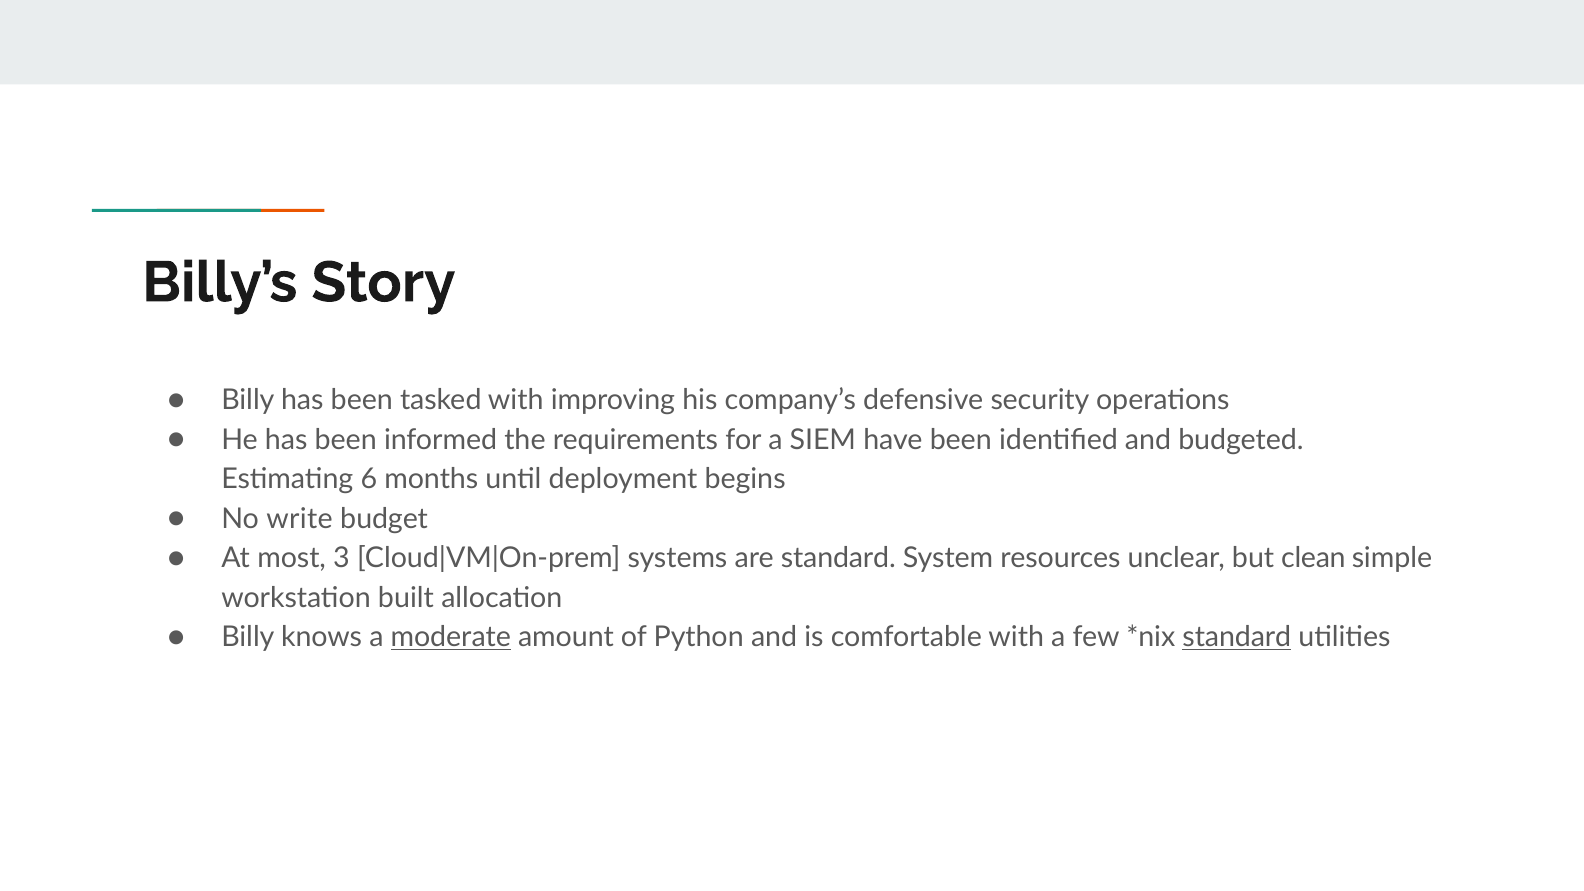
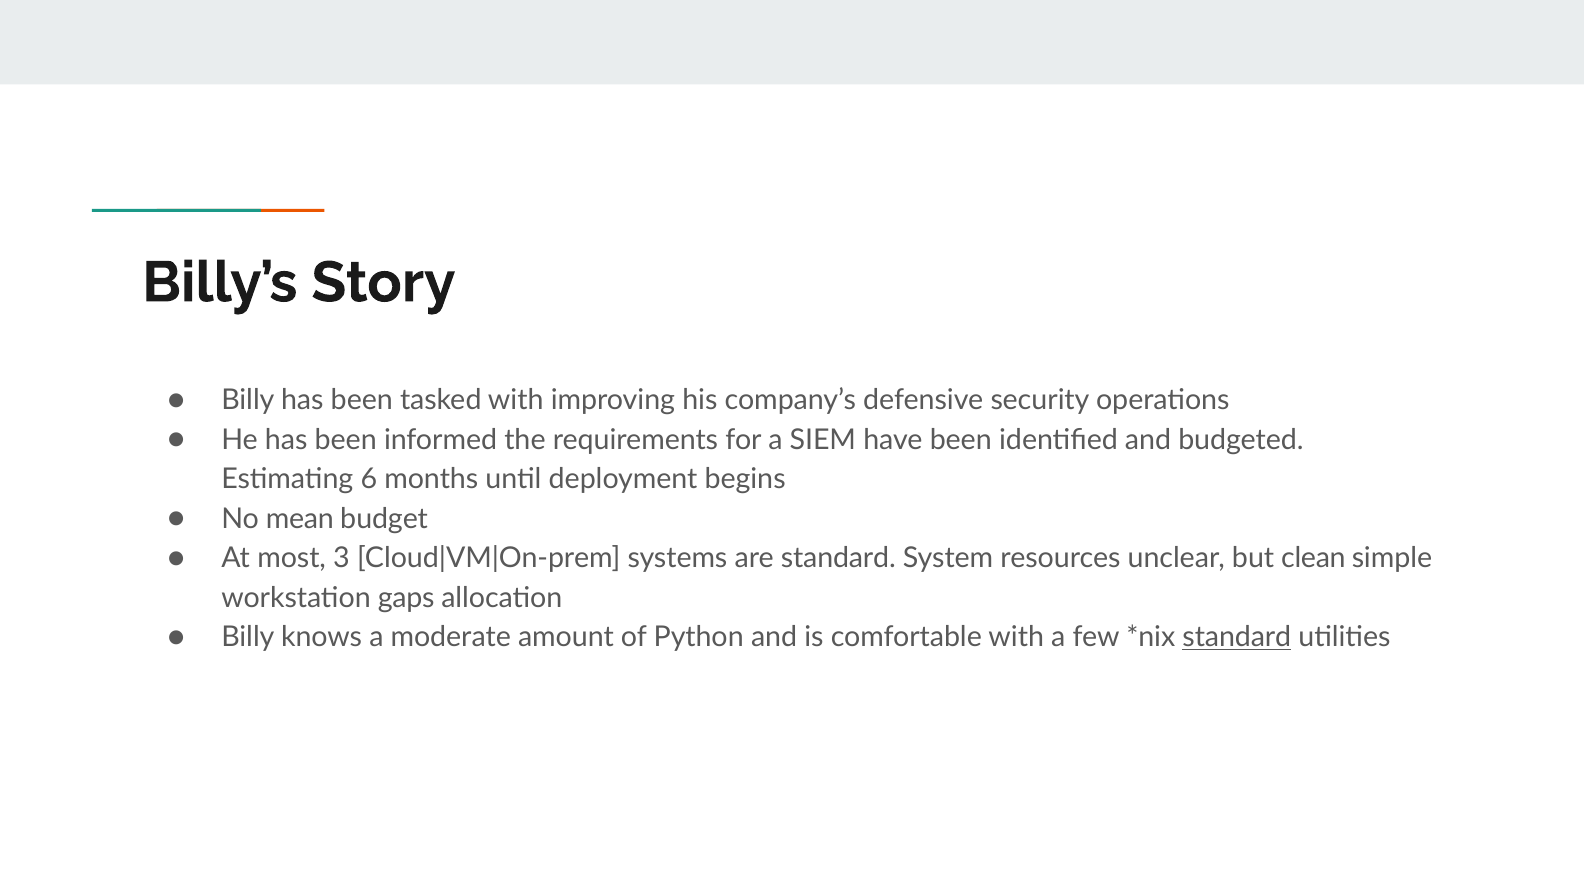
write: write -> mean
built: built -> gaps
moderate underline: present -> none
